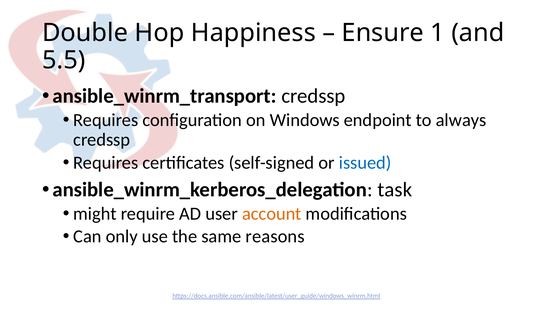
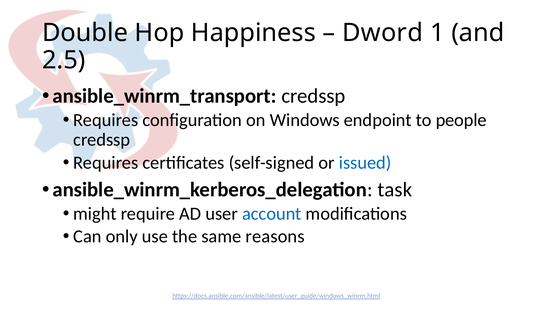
Ensure: Ensure -> Dword
5.5: 5.5 -> 2.5
always: always -> people
account colour: orange -> blue
